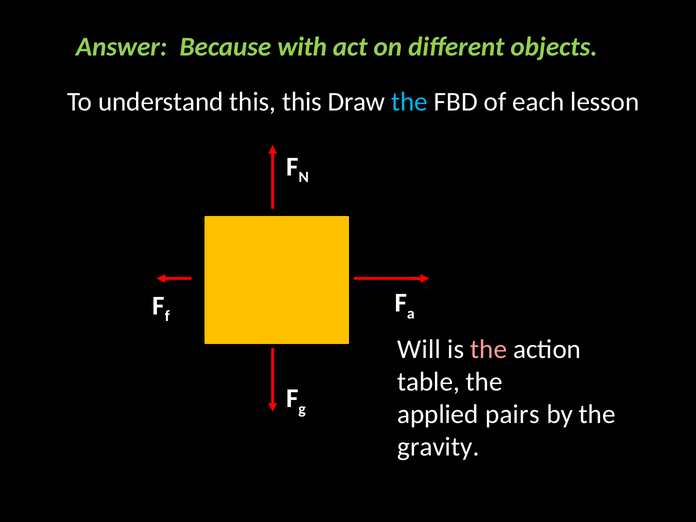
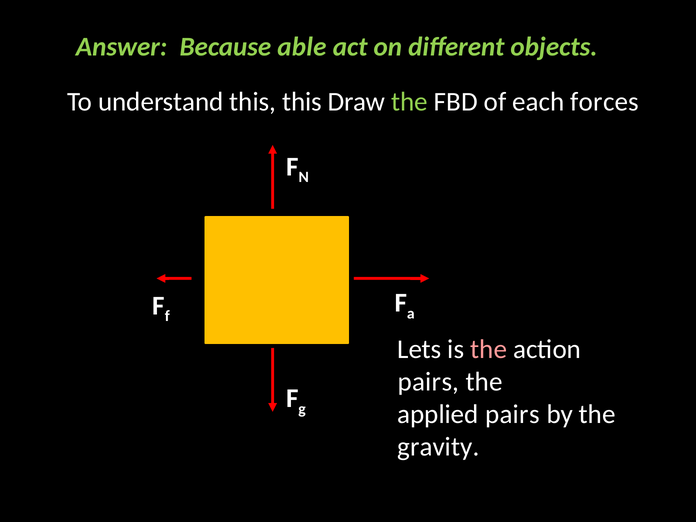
with: with -> able
the at (410, 102) colour: light blue -> light green
lesson: lesson -> forces
Will: Will -> Lets
table at (429, 382): table -> pairs
